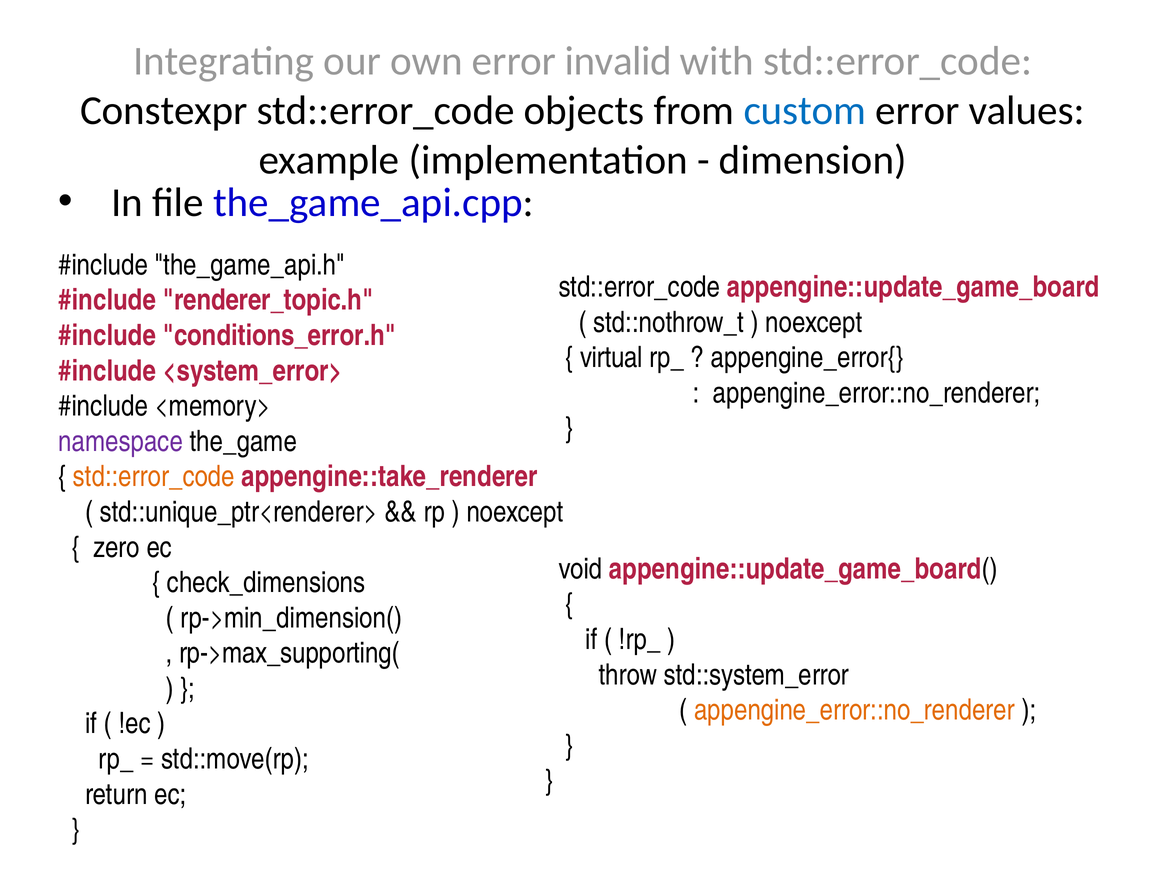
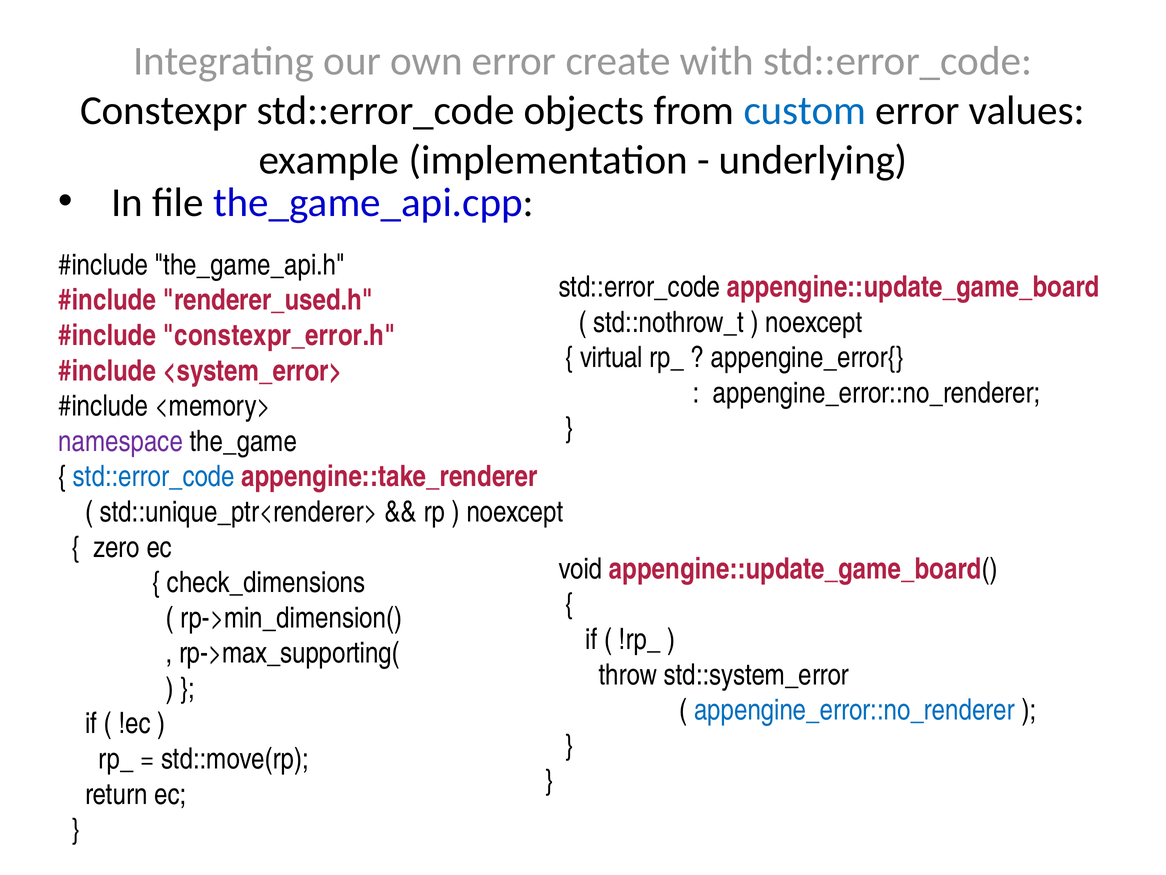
invalid: invalid -> create
dimension: dimension -> underlying
renderer_topic.h: renderer_topic.h -> renderer_used.h
conditions_error.h: conditions_error.h -> constexpr_error.h
std::error_code at (154, 476) colour: orange -> blue
appengine_error::no_renderer at (854, 710) colour: orange -> blue
